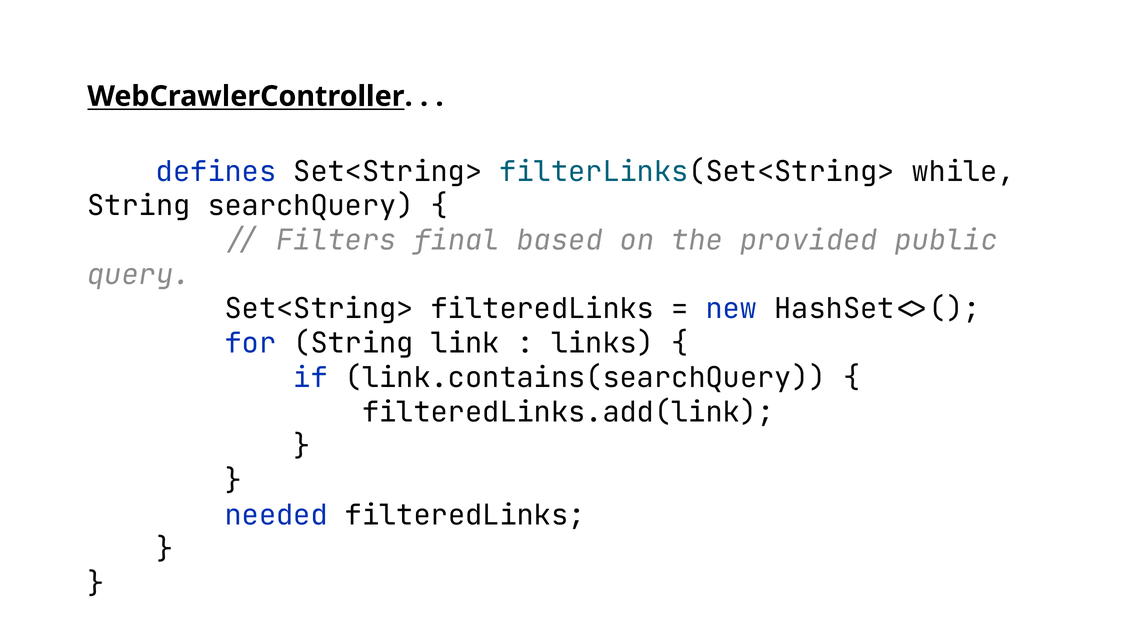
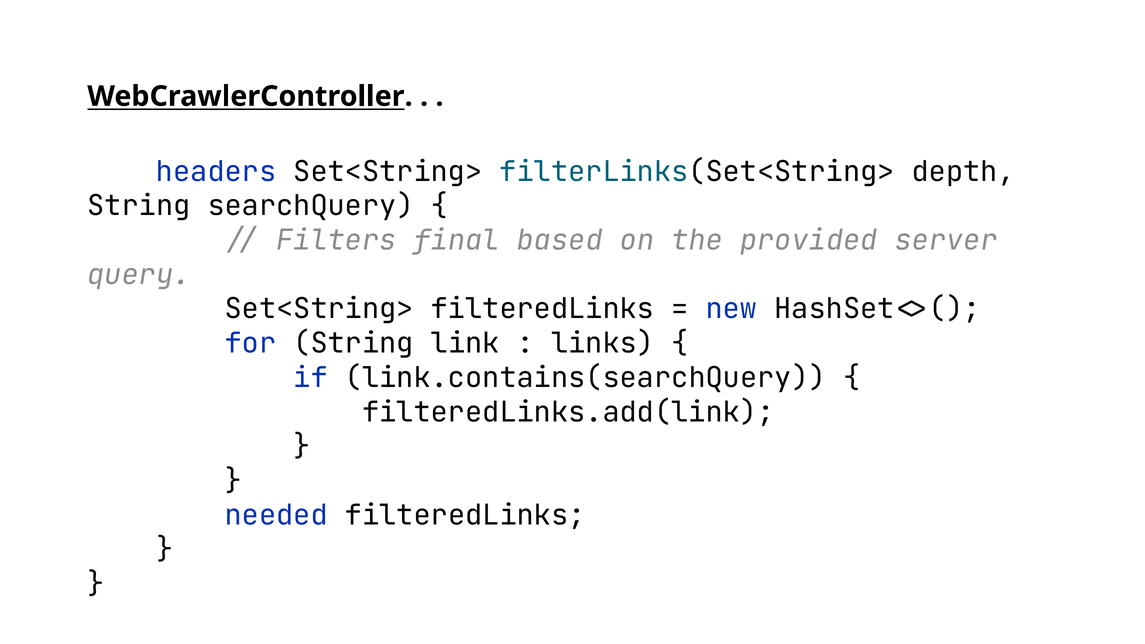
defines: defines -> headers
while: while -> depth
public: public -> server
